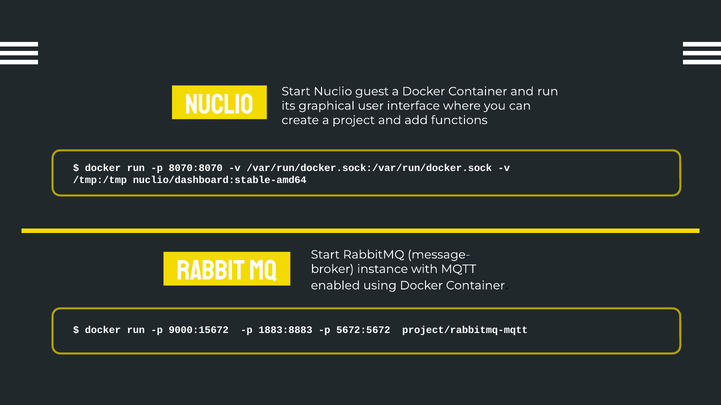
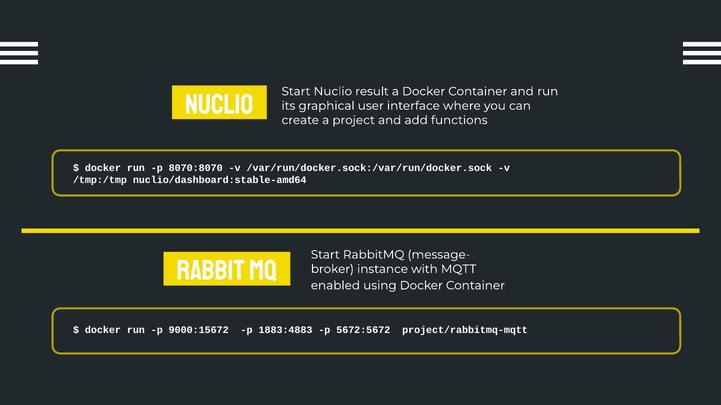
guest: guest -> result
1883:8883: 1883:8883 -> 1883:4883
